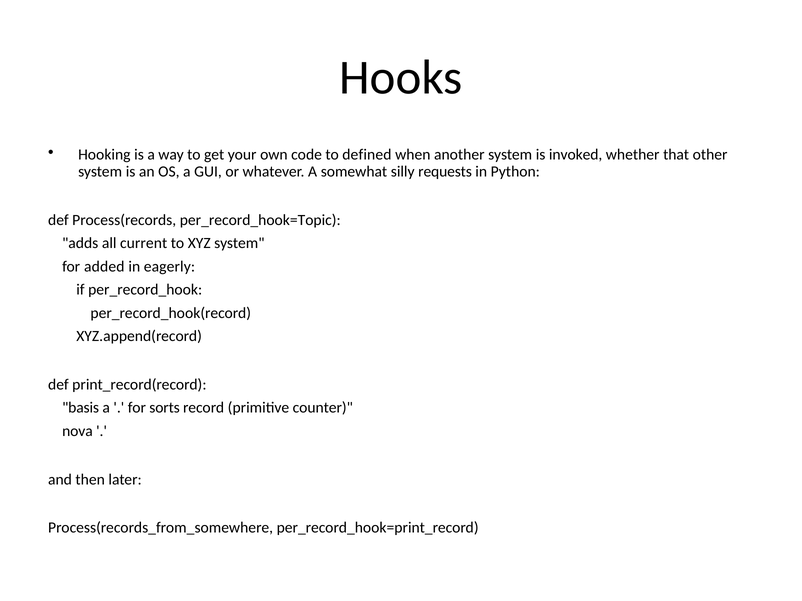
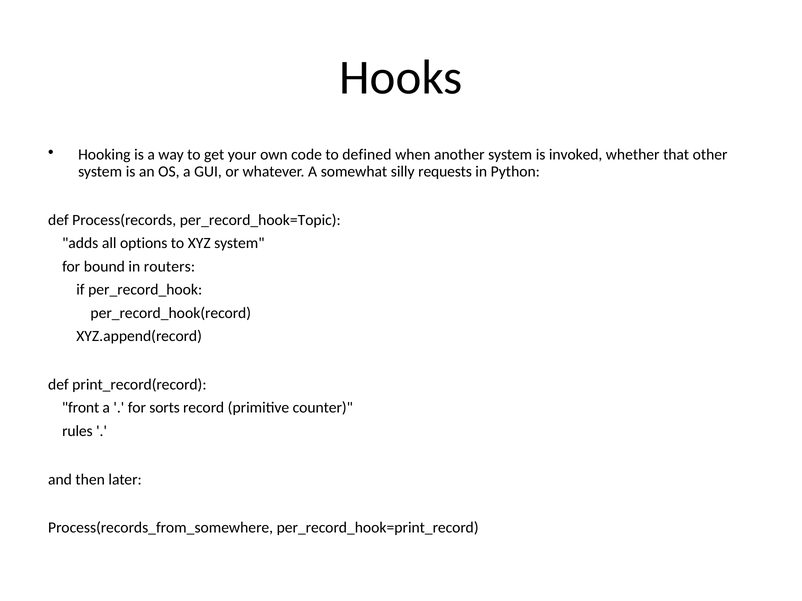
current: current -> options
added: added -> bound
eagerly: eagerly -> routers
basis: basis -> front
nova: nova -> rules
